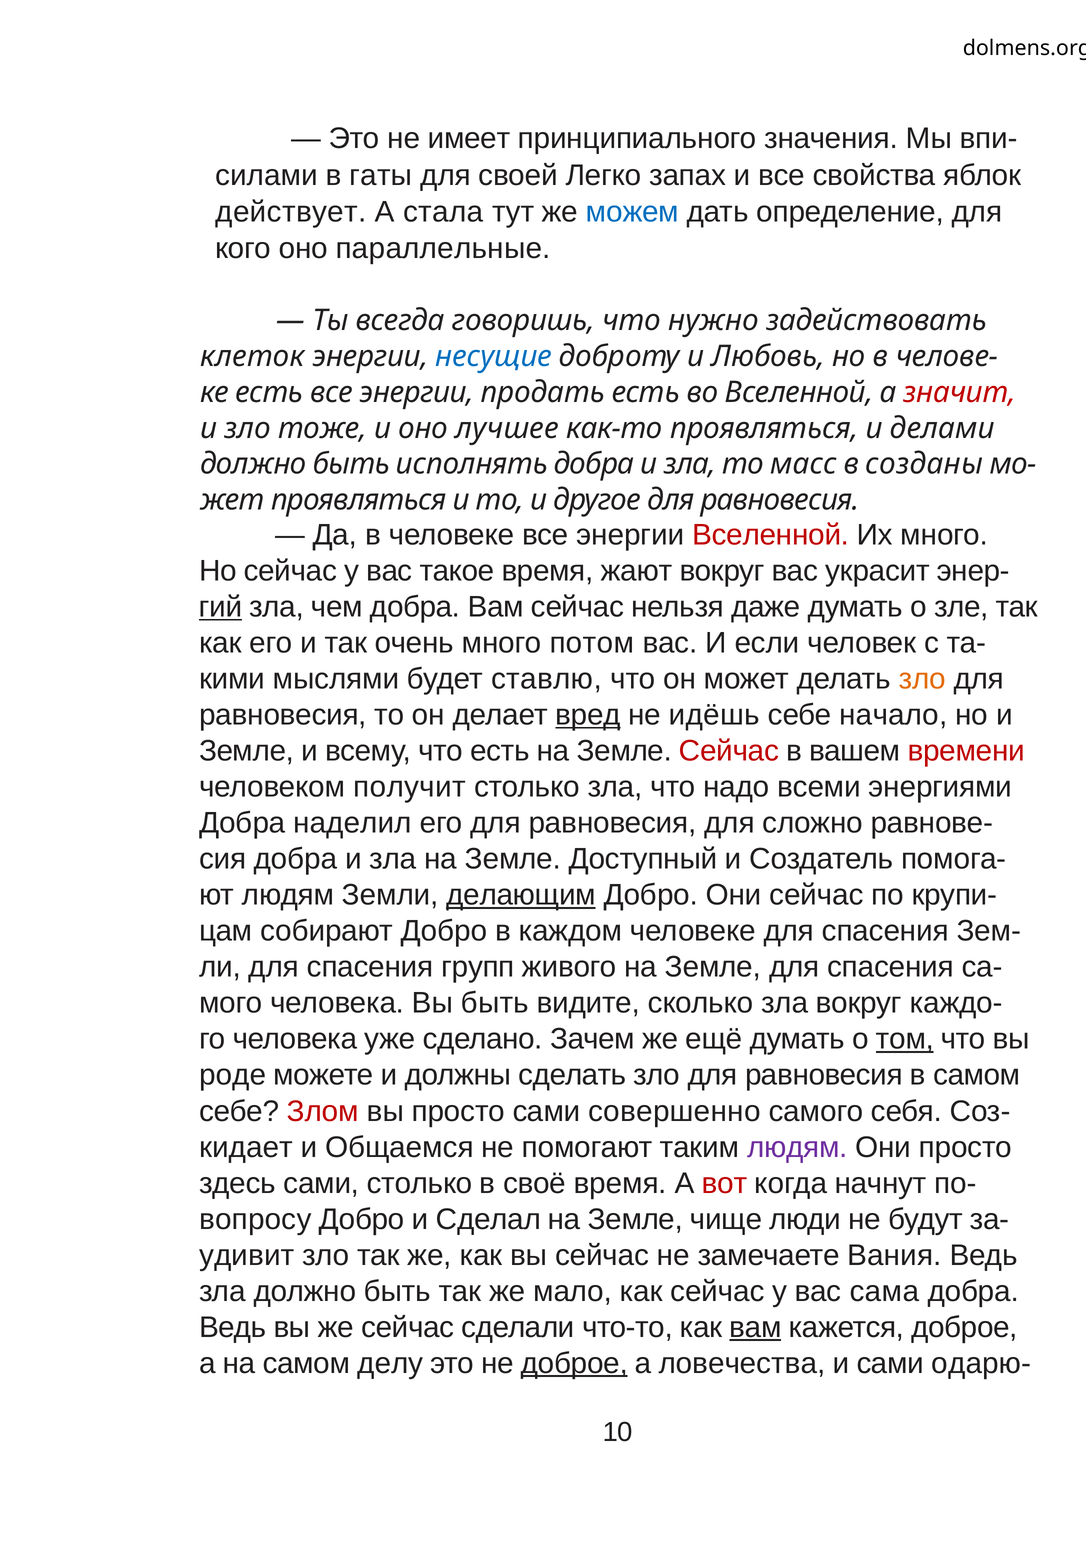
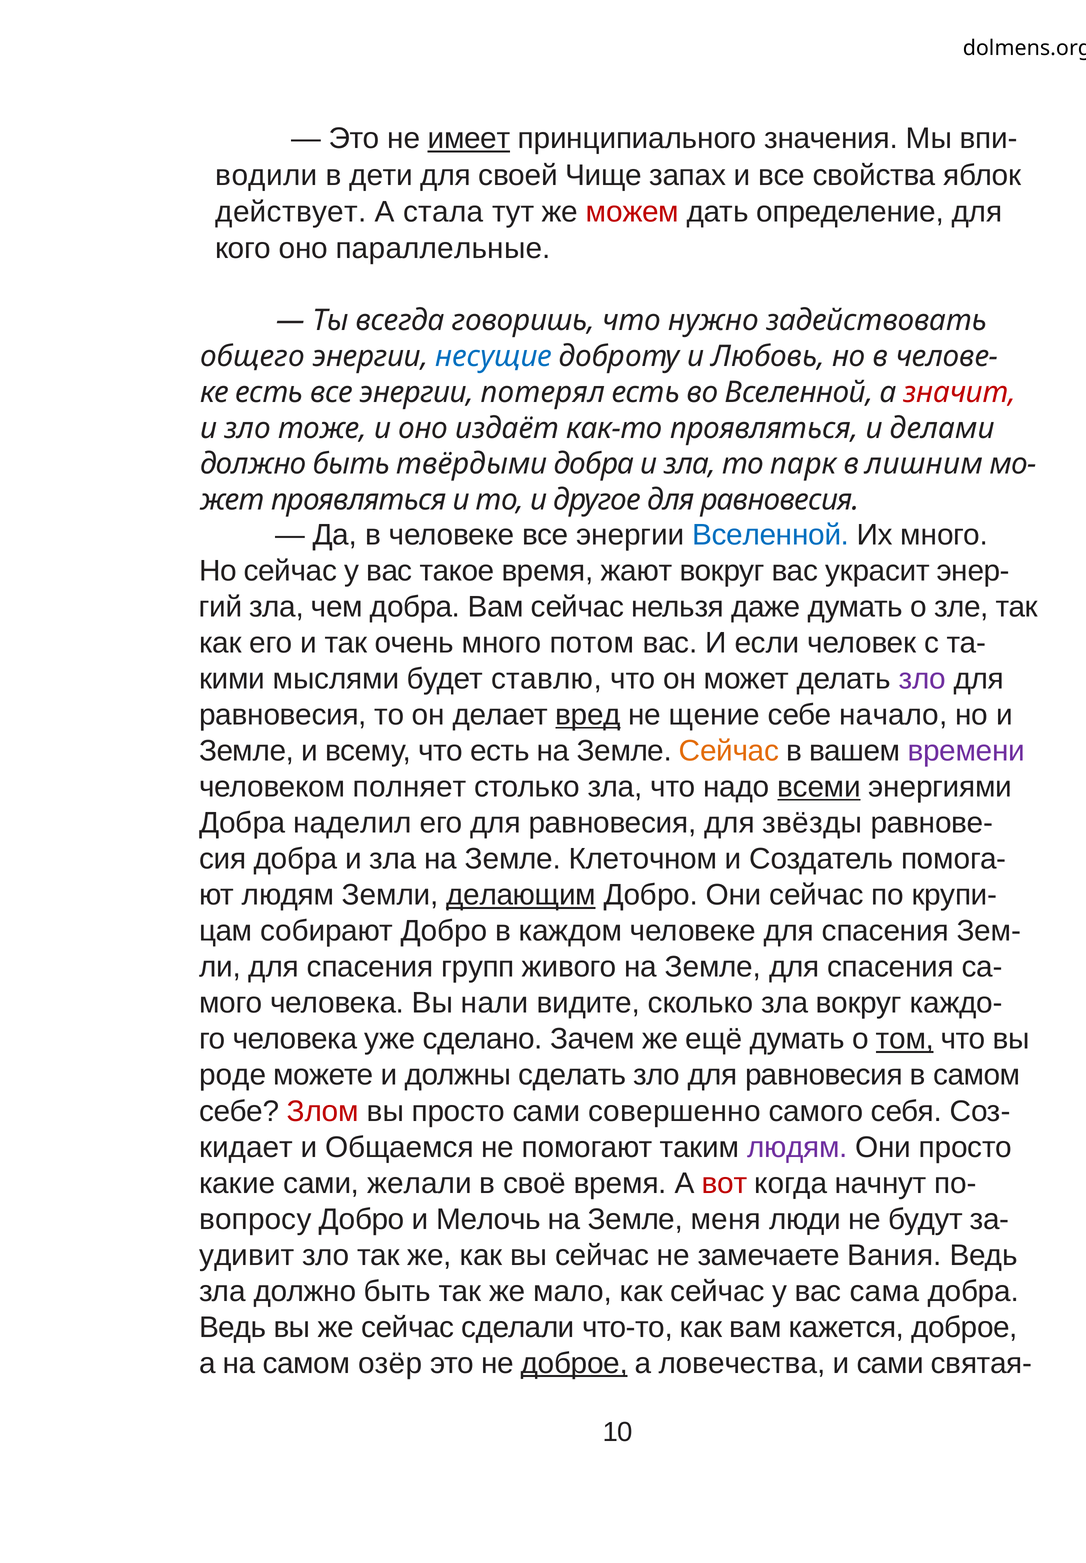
имеет underline: none -> present
силами: силами -> водили
гаты: гаты -> дети
Легко: Легко -> Чище
можем colour: blue -> red
клеток: клеток -> общего
продать: продать -> потерял
лучшее: лучшее -> издаёт
исполнять: исполнять -> твёрдыми
масс: масс -> парк
созданы: созданы -> лишним
Вселенной at (771, 535) colour: red -> blue
гий underline: present -> none
зло at (922, 679) colour: orange -> purple
идёшь: идёшь -> щение
Сейчас at (729, 751) colour: red -> orange
времени colour: red -> purple
получит: получит -> полняет
всеми underline: none -> present
сложно: сложно -> звёзды
Доступный: Доступный -> Клеточном
Вы быть: быть -> нали
здесь: здесь -> какие
сами столько: столько -> желали
Сделал: Сделал -> Мелочь
чище: чище -> меня
вам at (756, 1328) underline: present -> none
делу: делу -> озёр
одарю-: одарю- -> святая-
